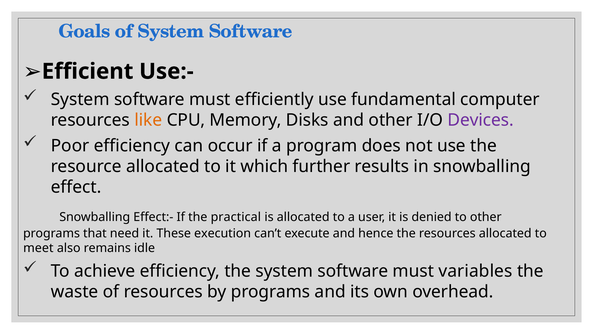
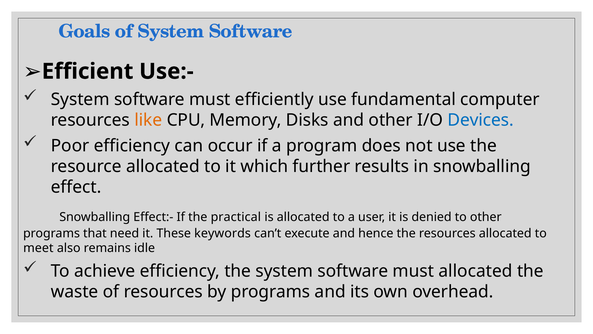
Devices colour: purple -> blue
execution: execution -> keywords
must variables: variables -> allocated
